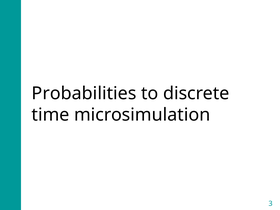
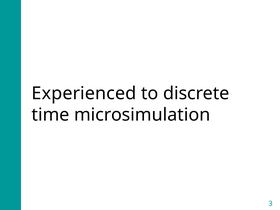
Probabilities: Probabilities -> Experienced
